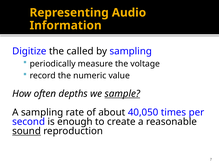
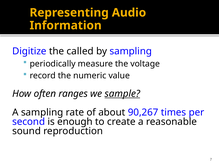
depths: depths -> ranges
40,050: 40,050 -> 90,267
sound underline: present -> none
